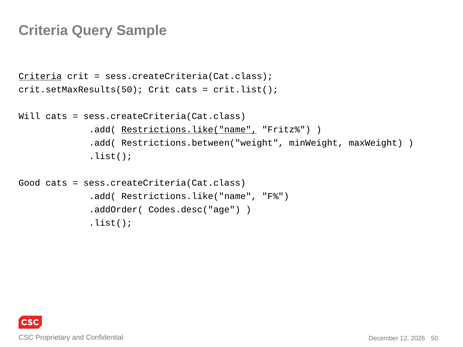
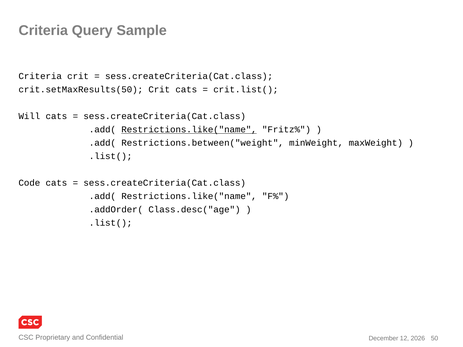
Criteria at (40, 76) underline: present -> none
Good: Good -> Code
Codes.desc("age: Codes.desc("age -> Class.desc("age
